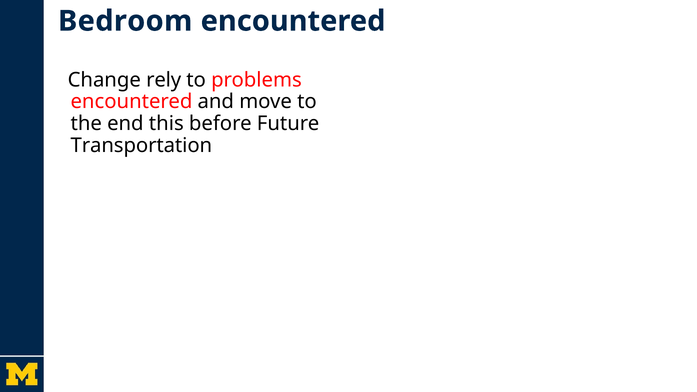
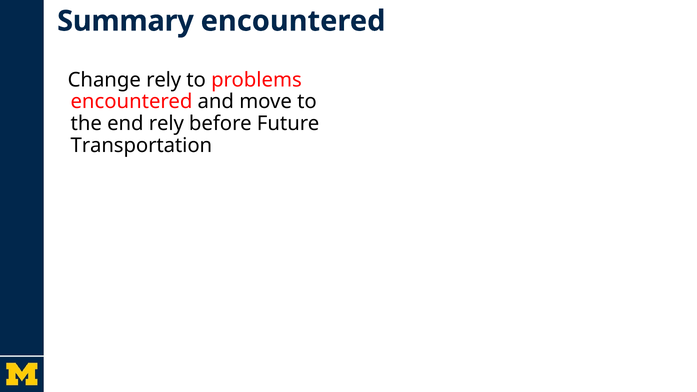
Bedroom: Bedroom -> Summary
end this: this -> rely
